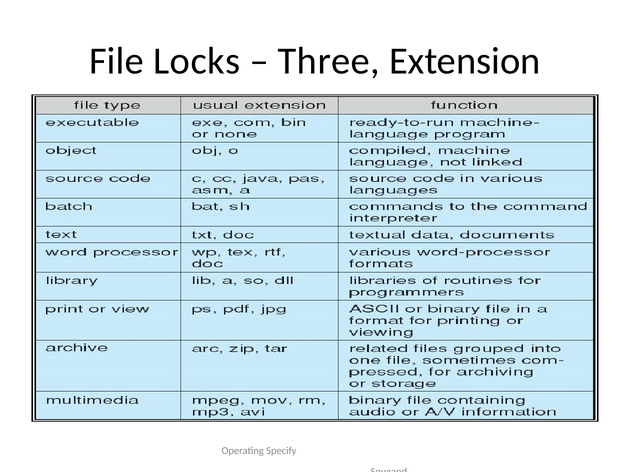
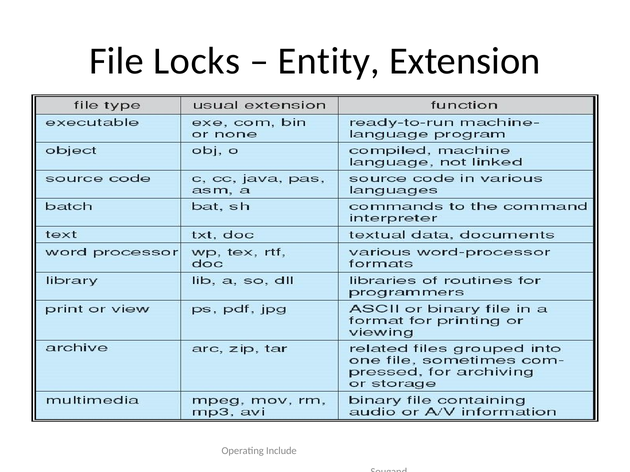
Three: Three -> Entity
Specify: Specify -> Include
